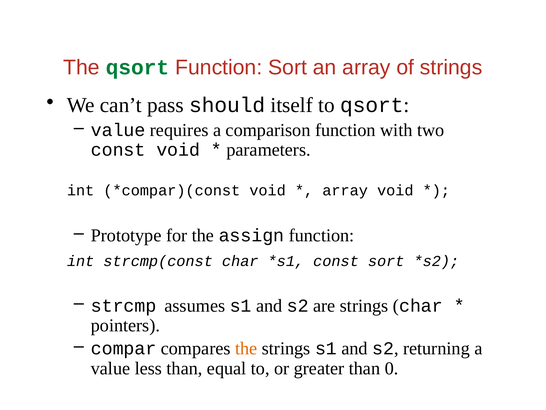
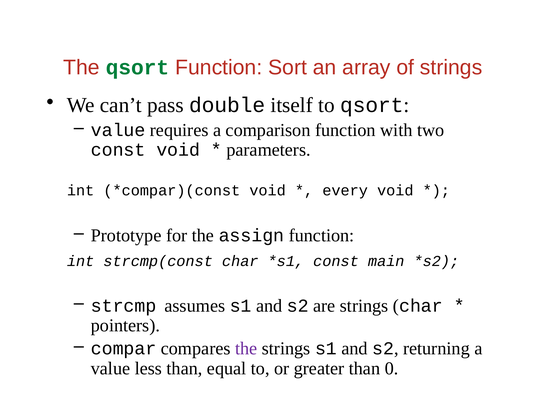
should: should -> double
array at (345, 190): array -> every
const sort: sort -> main
the at (246, 348) colour: orange -> purple
